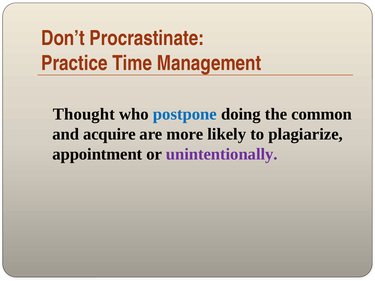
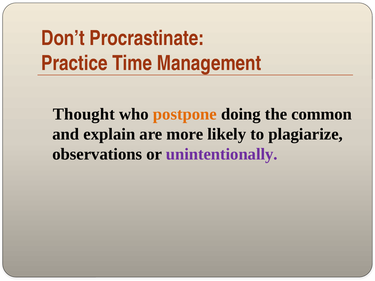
postpone colour: blue -> orange
acquire: acquire -> explain
appointment: appointment -> observations
